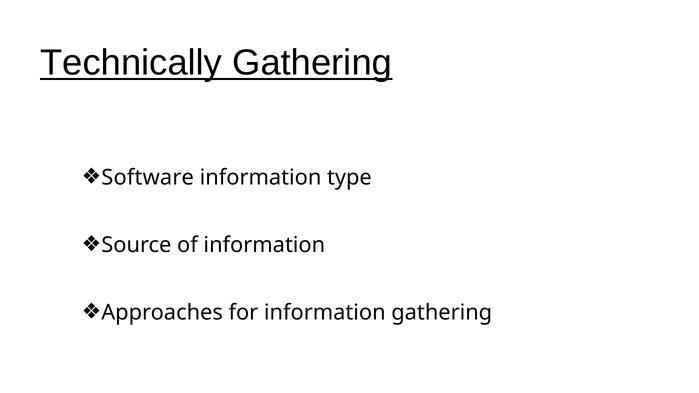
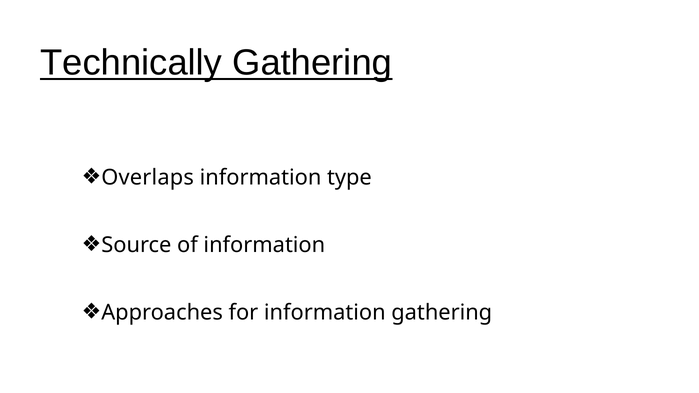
Software: Software -> Overlaps
